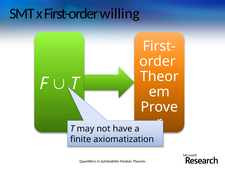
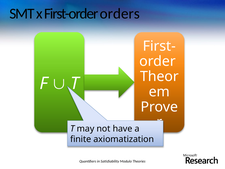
willing: willing -> orders
